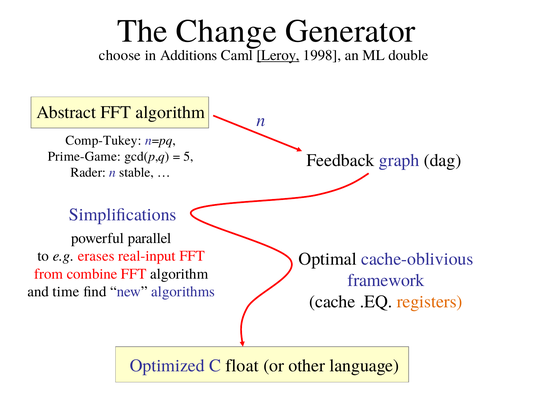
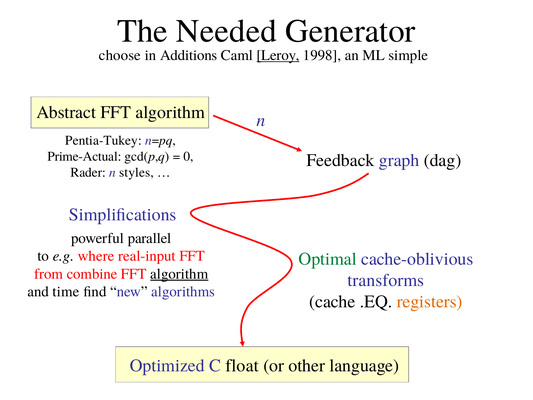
Change: Change -> Needed
double: double -> simple
Comp-Tukey: Comp-Tukey -> Pentia-Tukey
Prime-Game: Prime-Game -> Prime-Actual
5: 5 -> 0
stable: stable -> styles
erases: erases -> where
Optimal colour: black -> green
algorithm at (179, 274) underline: none -> present
framework: framework -> transforms
